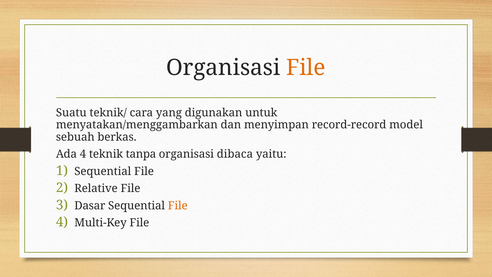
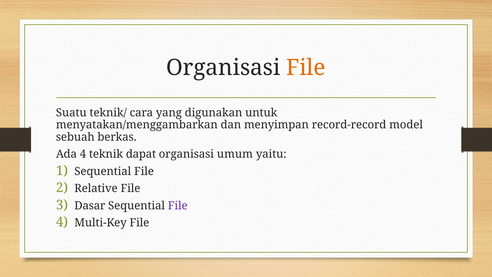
tanpa: tanpa -> dapat
dibaca: dibaca -> umum
File at (178, 206) colour: orange -> purple
